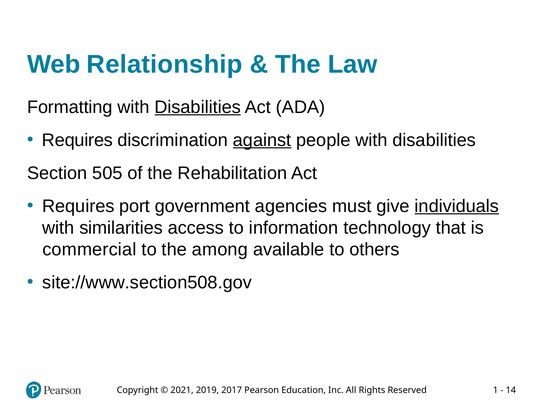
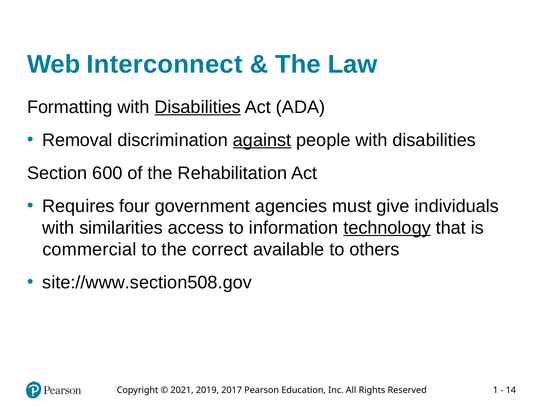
Relationship: Relationship -> Interconnect
Requires at (77, 140): Requires -> Removal
505: 505 -> 600
port: port -> four
individuals underline: present -> none
technology underline: none -> present
among: among -> correct
